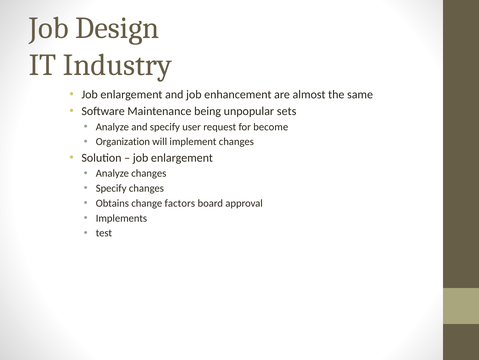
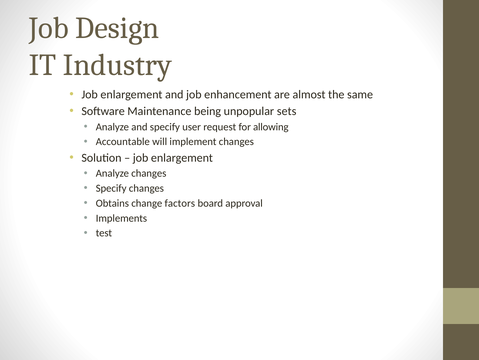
become: become -> allowing
Organization: Organization -> Accountable
